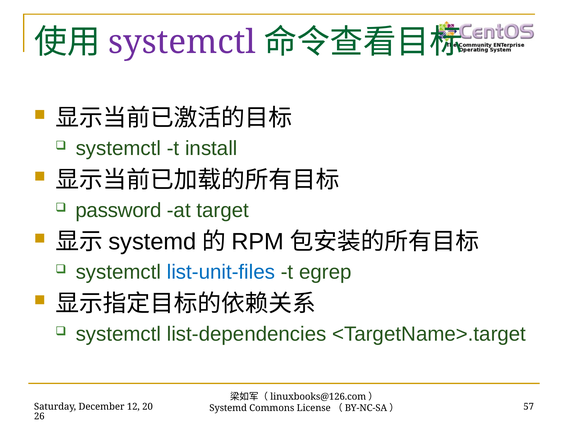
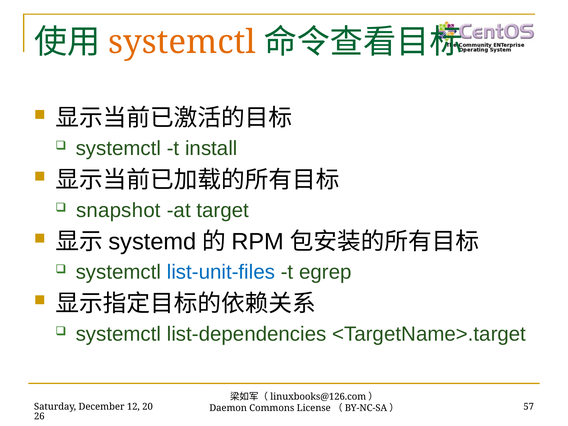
systemctl at (182, 42) colour: purple -> orange
password: password -> snapshot
Systemd at (228, 408): Systemd -> Daemon
